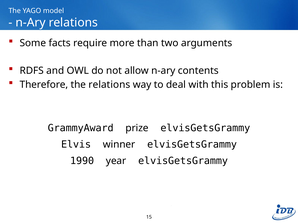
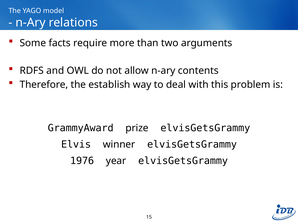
the relations: relations -> establish
1990: 1990 -> 1976
